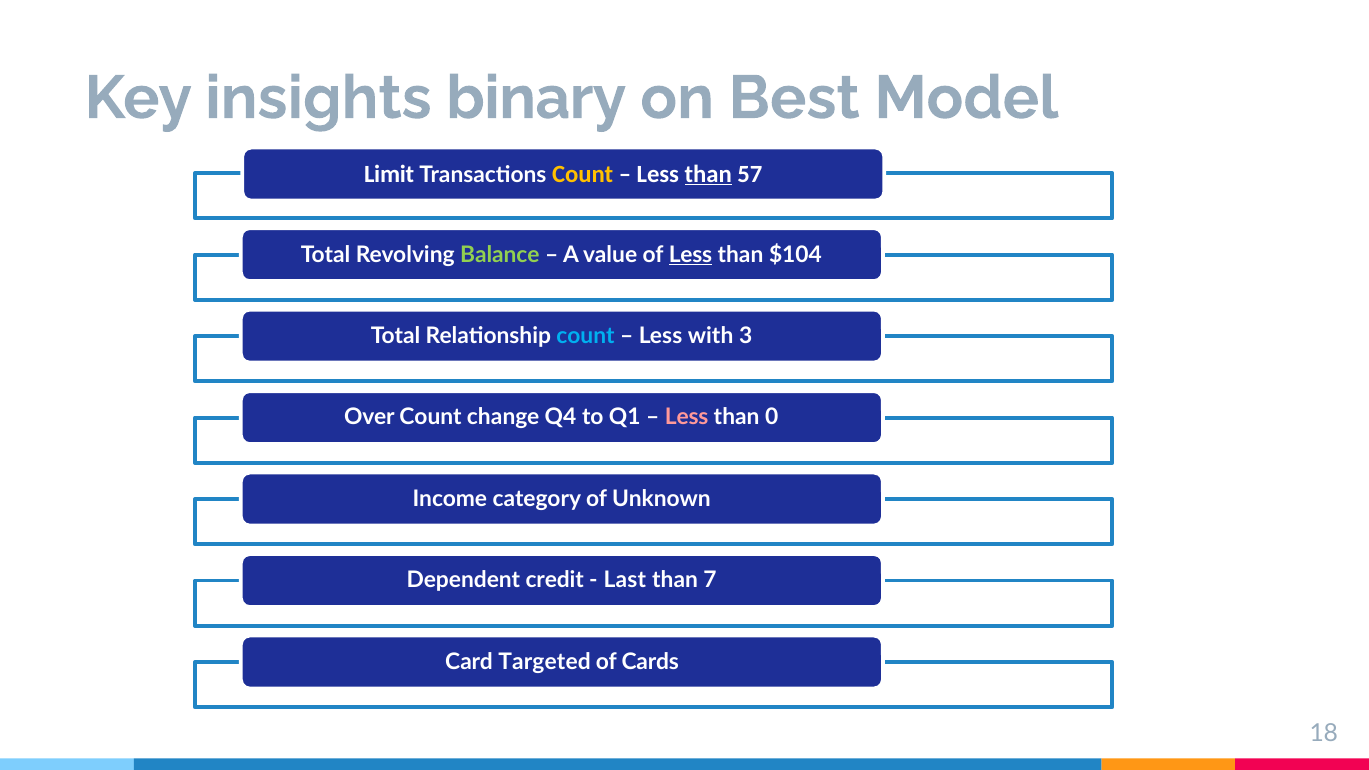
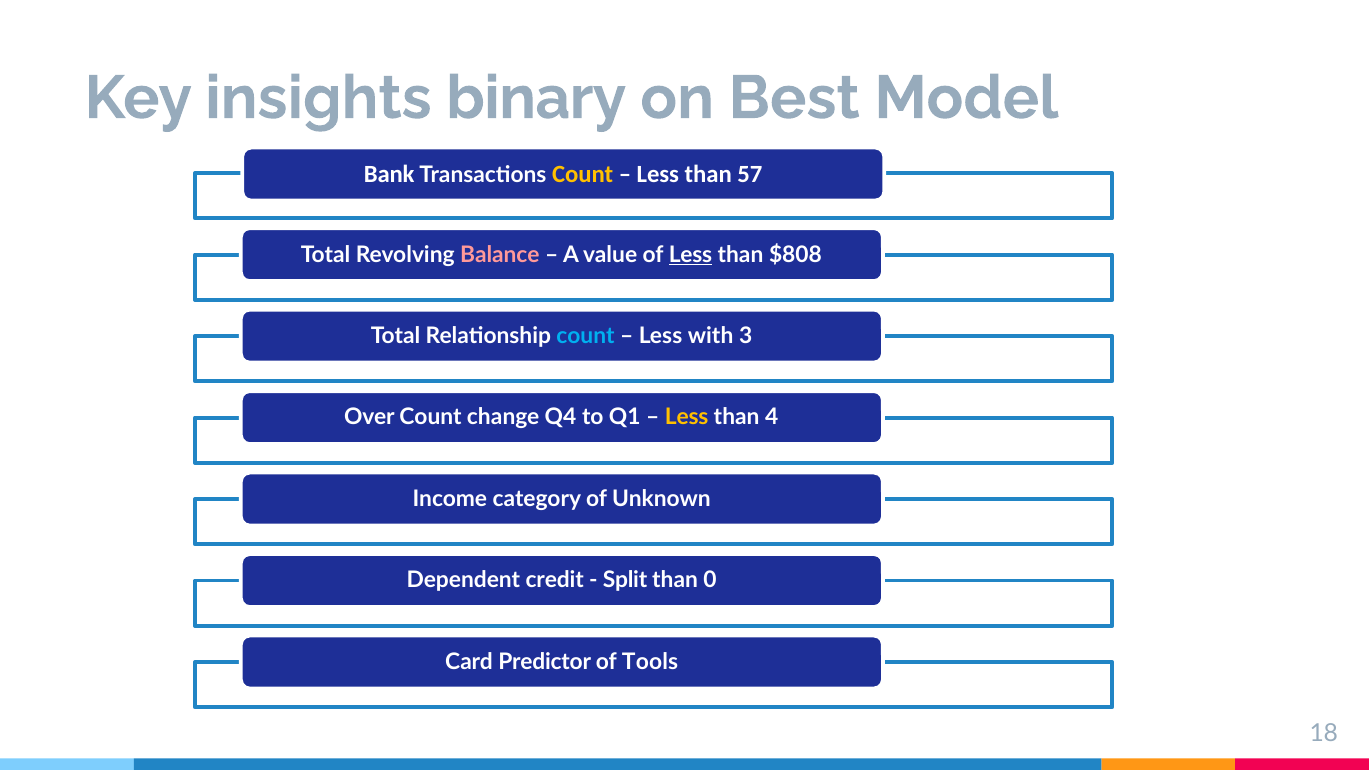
Limit: Limit -> Bank
than at (708, 174) underline: present -> none
Balance colour: light green -> pink
$104: $104 -> $808
Less at (687, 418) colour: pink -> yellow
0: 0 -> 4
Last: Last -> Split
7: 7 -> 0
Targeted: Targeted -> Predictor
Cards: Cards -> Tools
